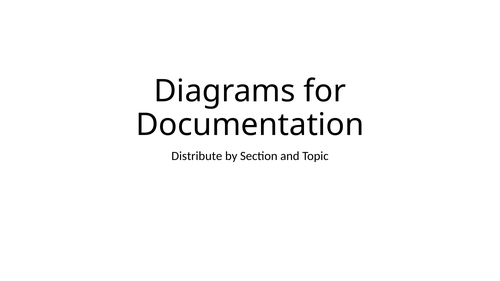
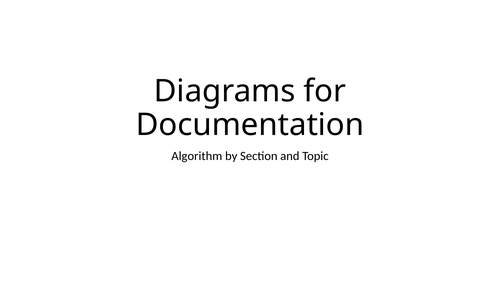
Distribute: Distribute -> Algorithm
